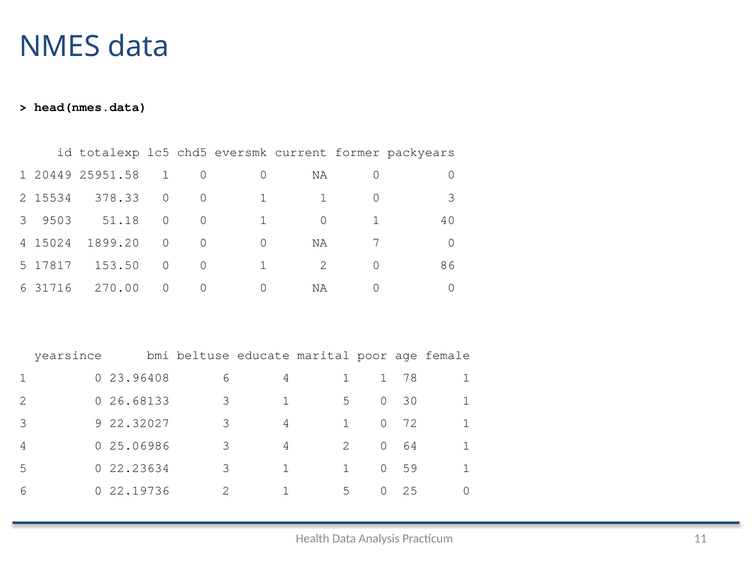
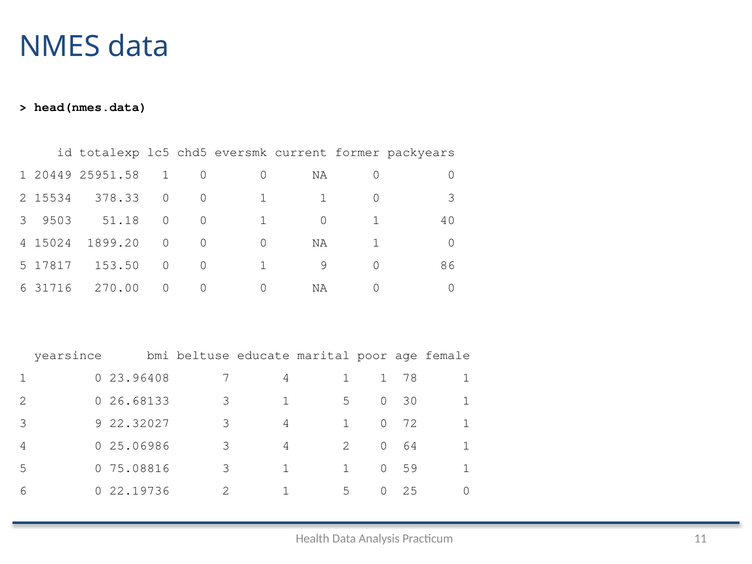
NA 7: 7 -> 1
0 1 2: 2 -> 9
23.96408 6: 6 -> 7
22.23634: 22.23634 -> 75.08816
